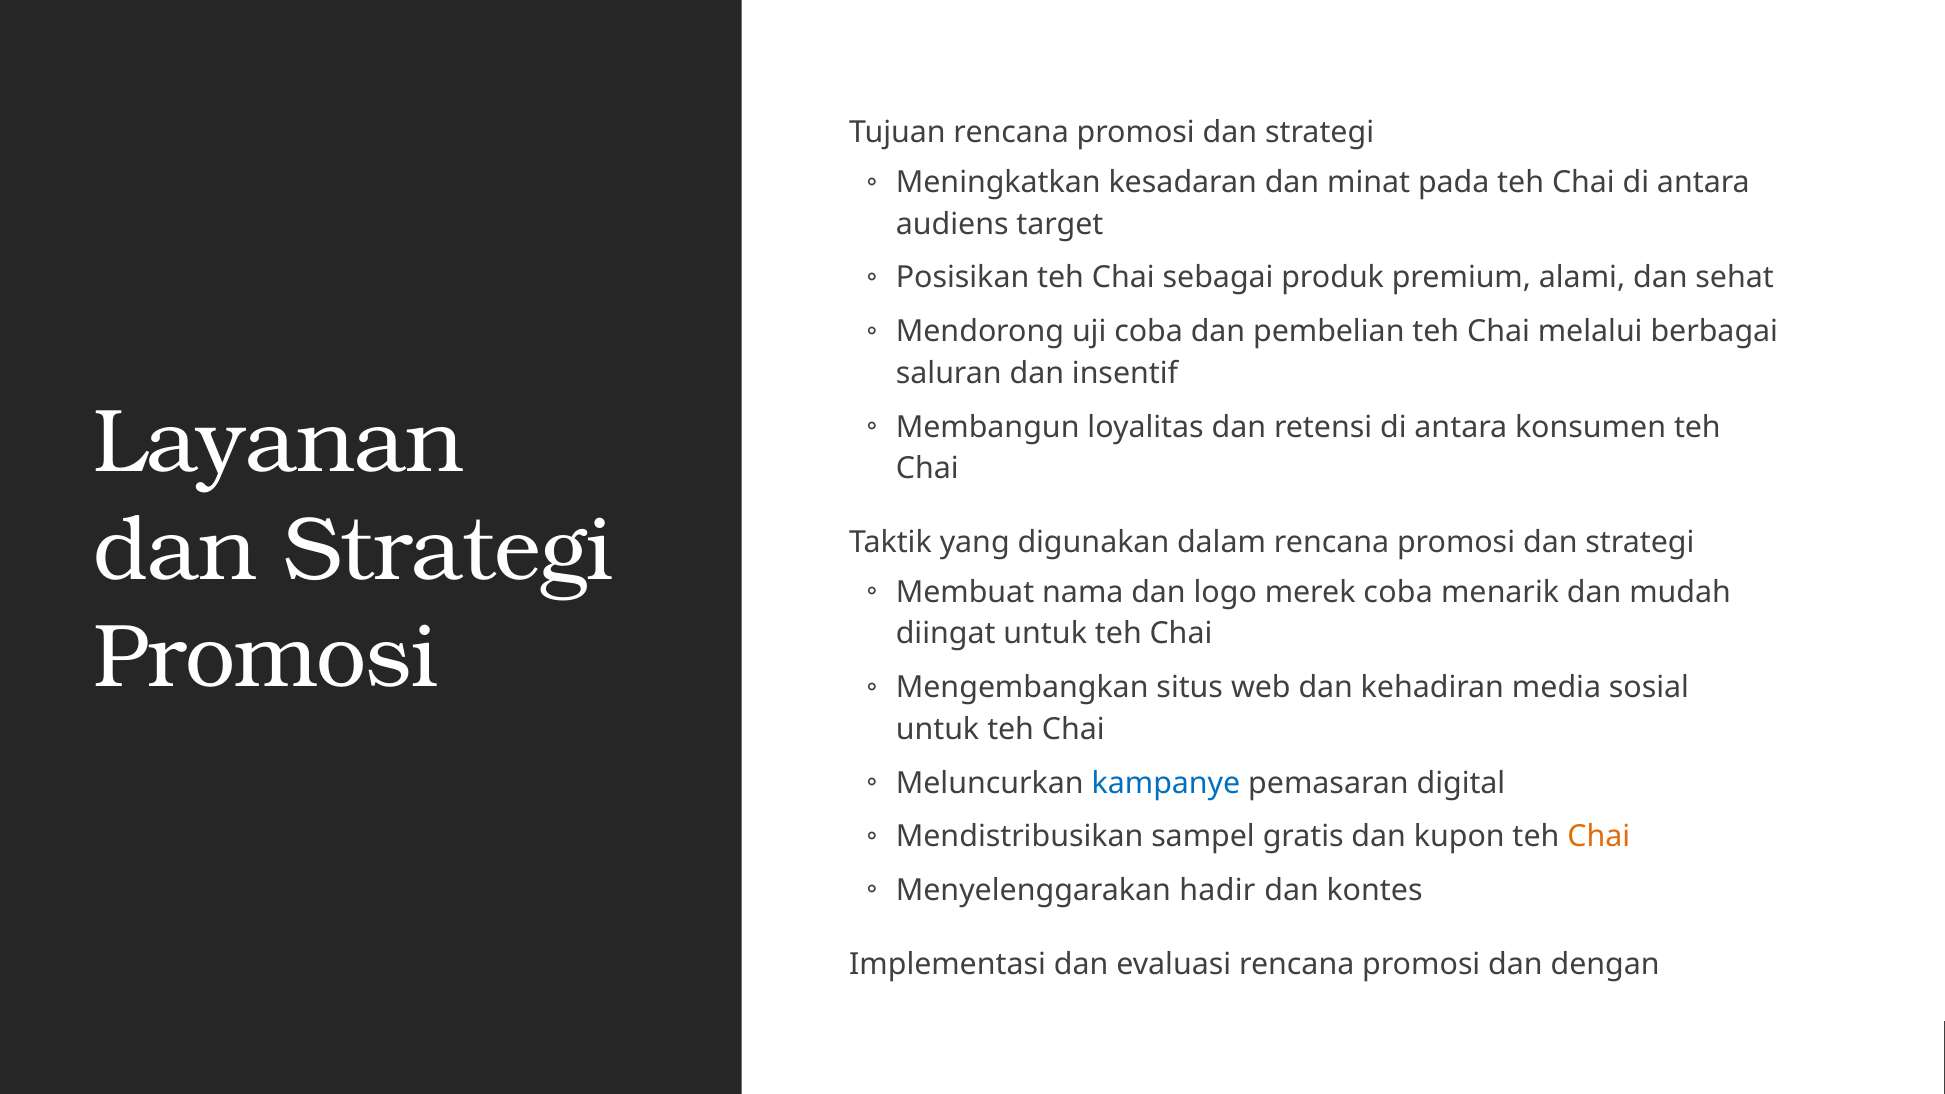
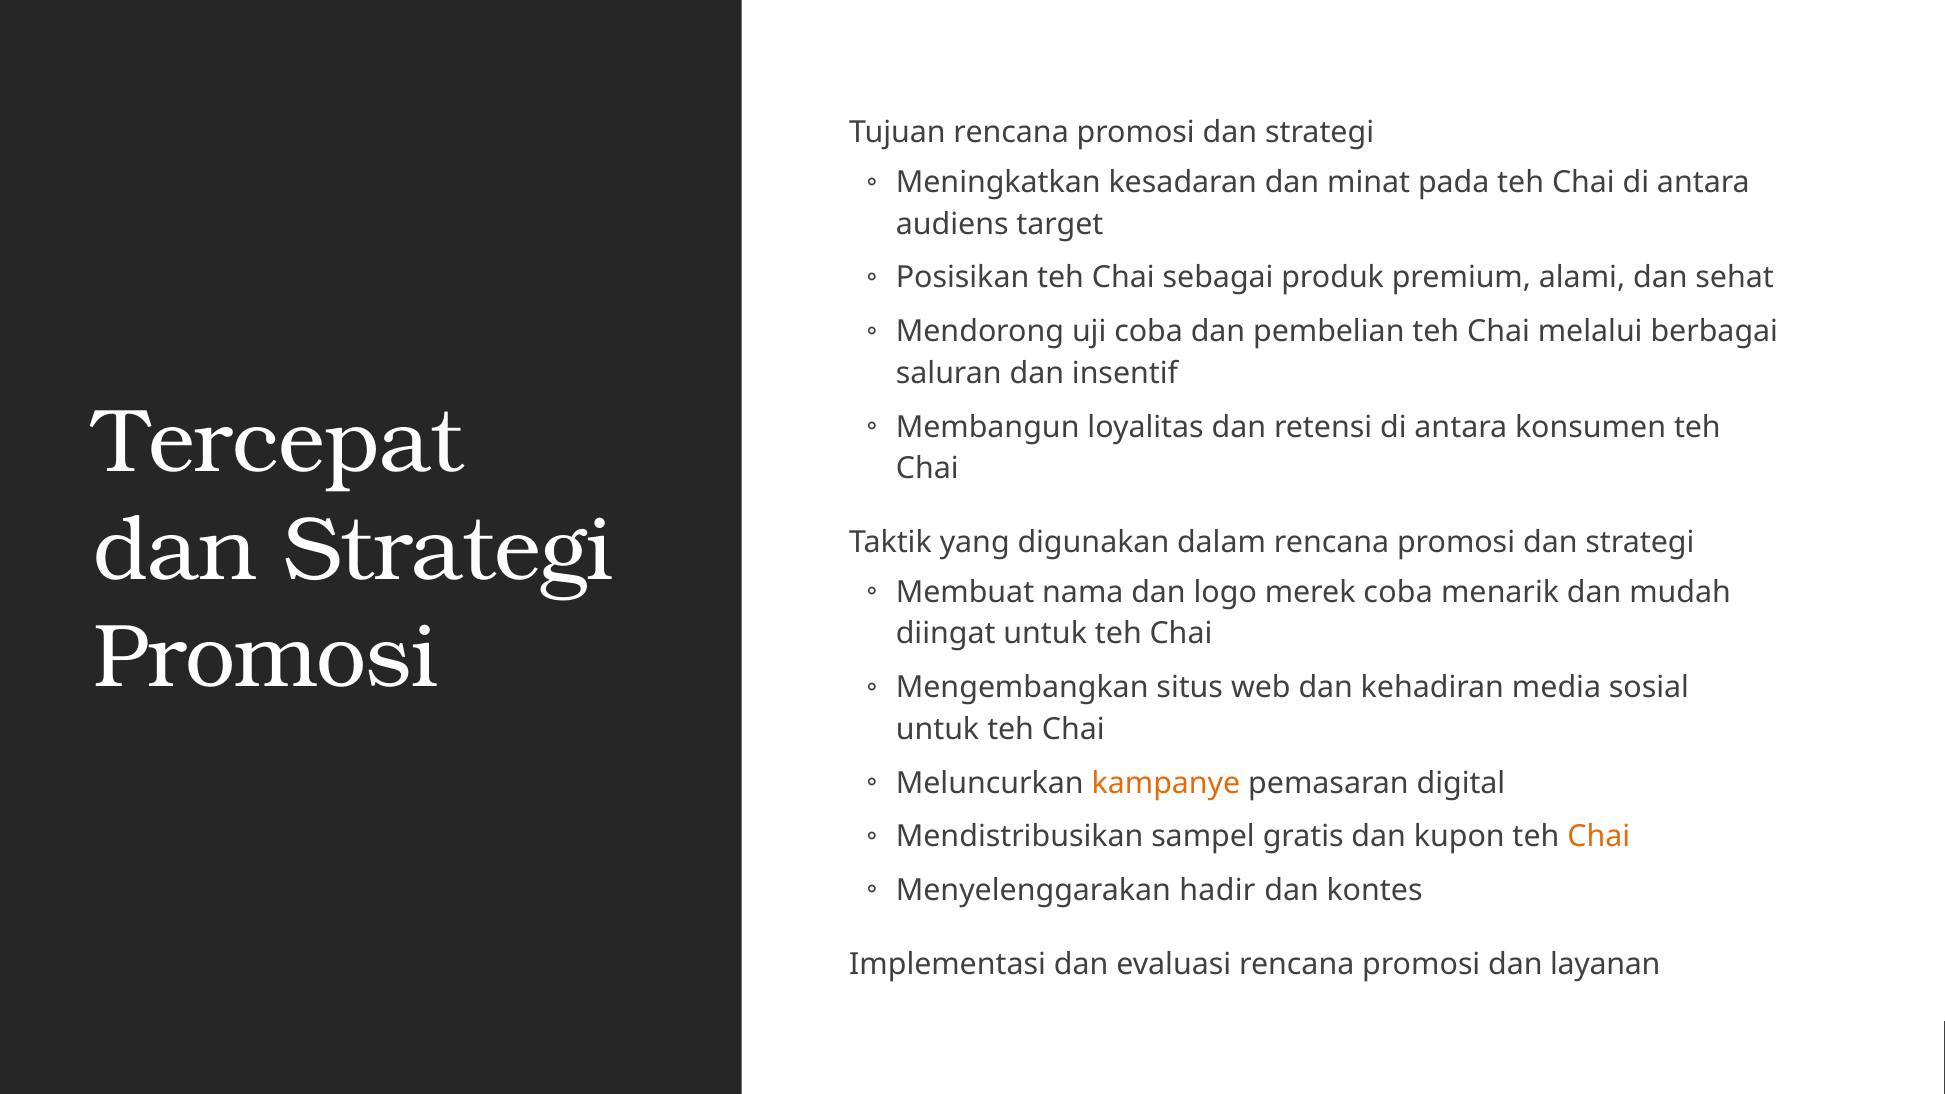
Layanan: Layanan -> Tercepat
kampanye colour: blue -> orange
dengan: dengan -> layanan
